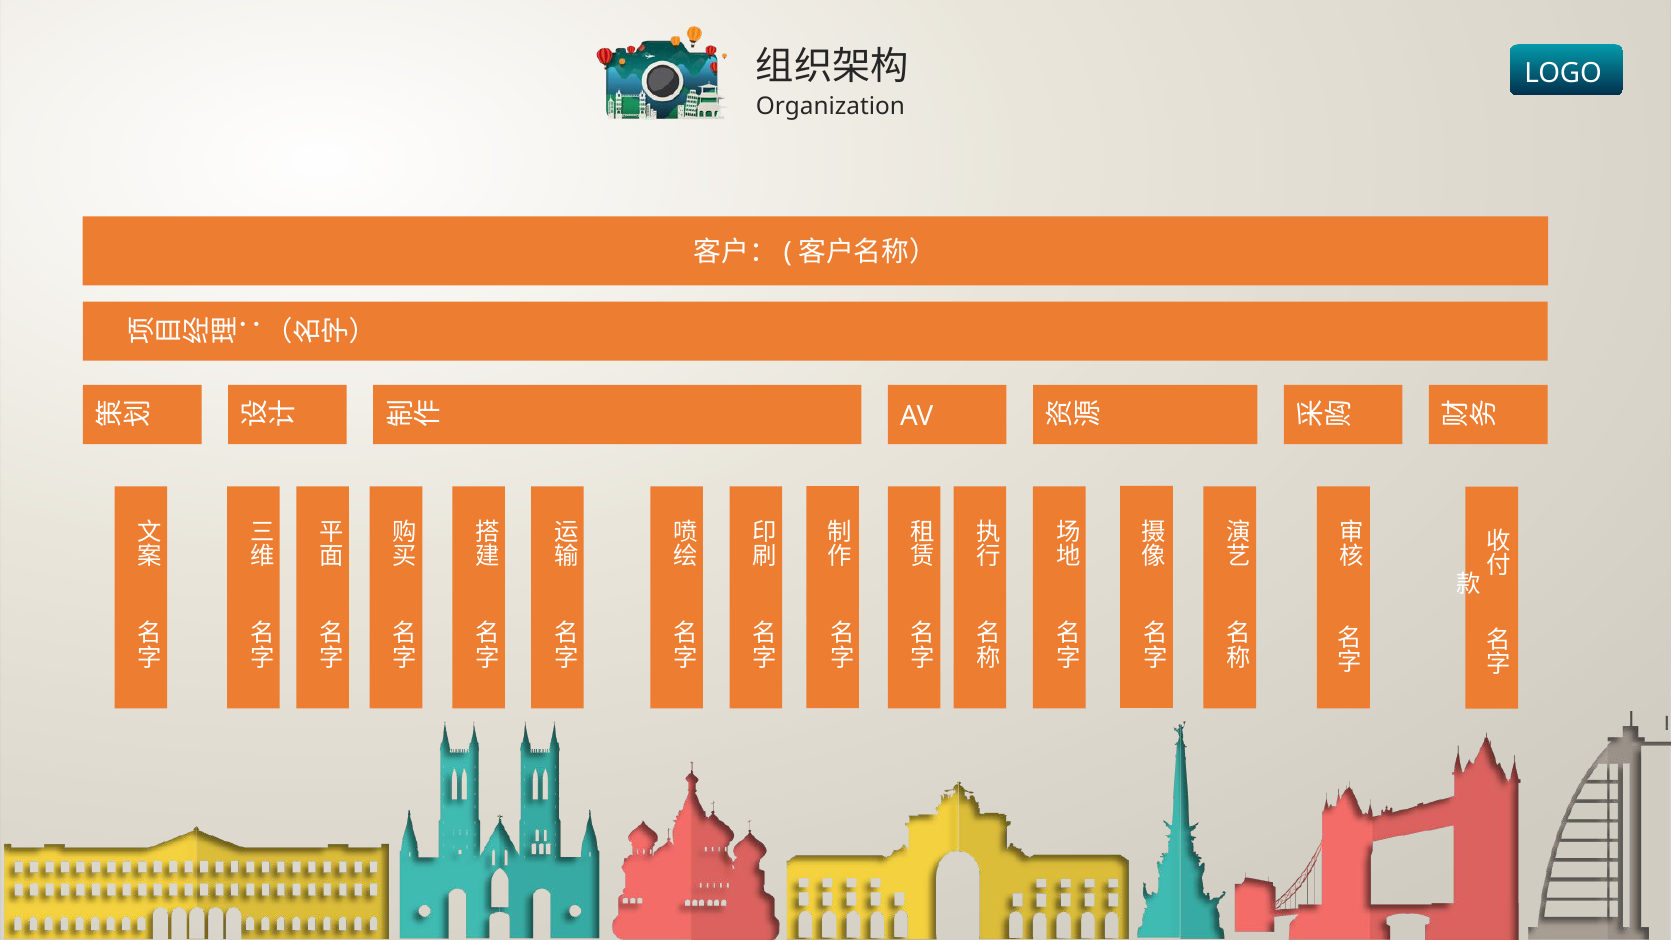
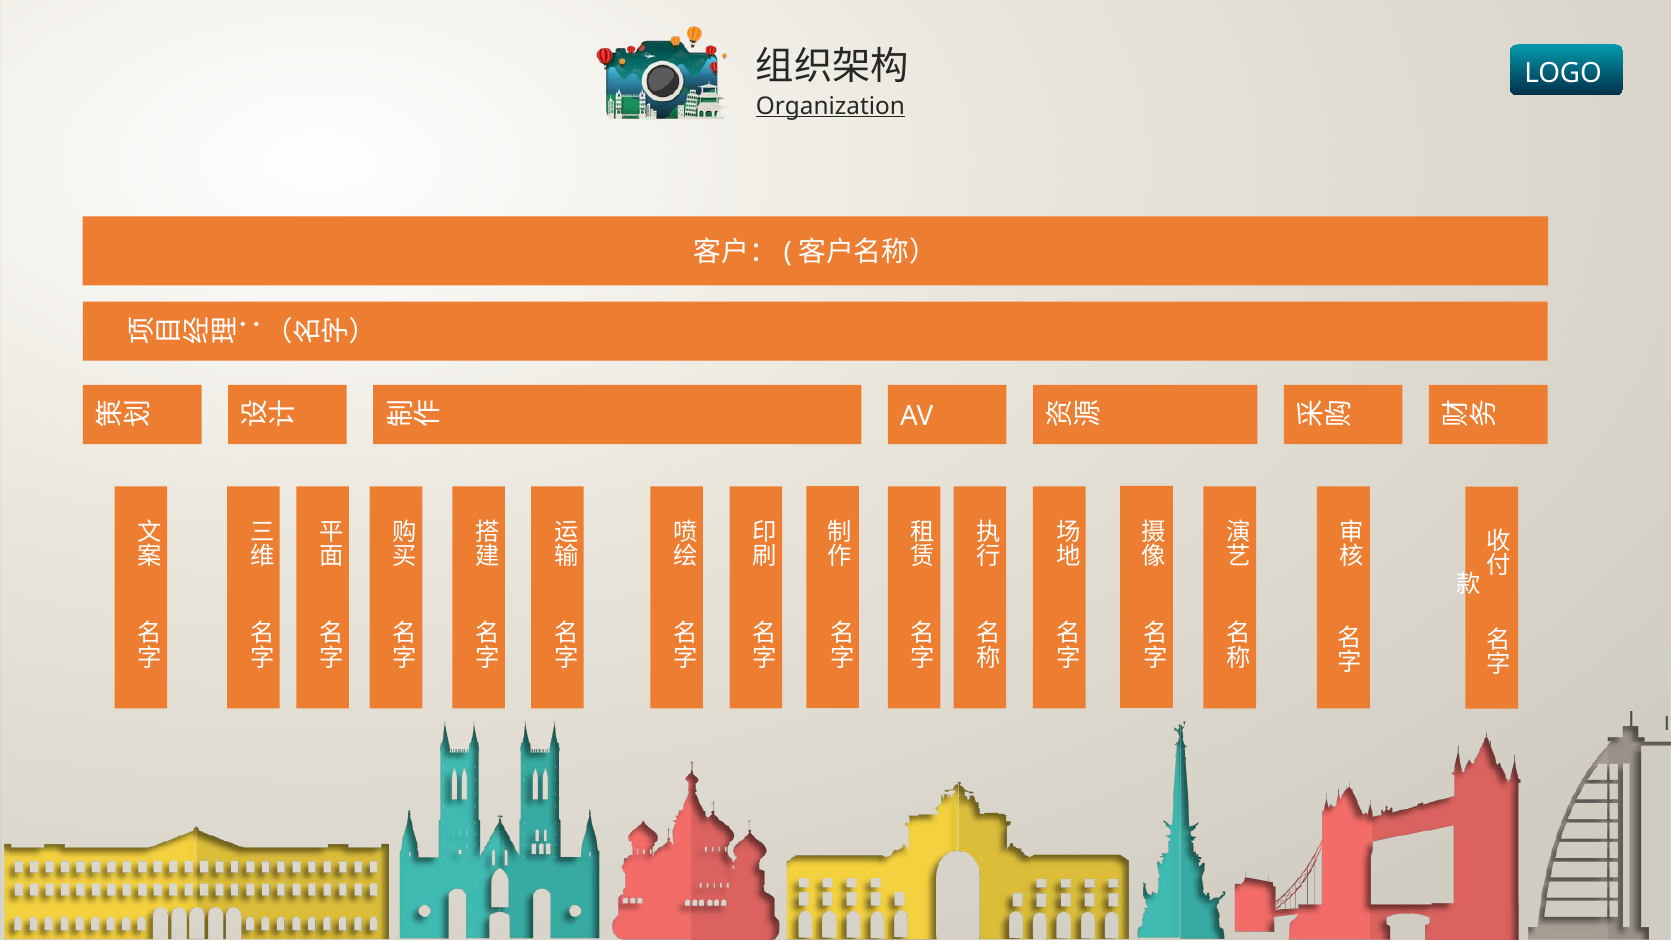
Organization underline: none -> present
